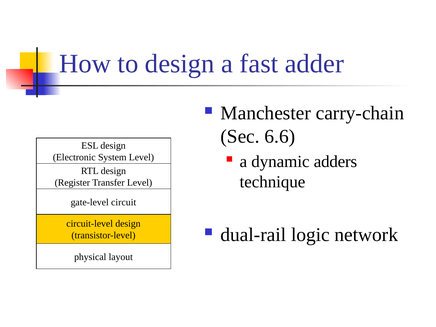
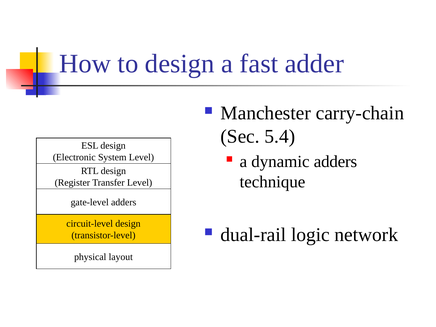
6.6: 6.6 -> 5.4
gate-level circuit: circuit -> adders
